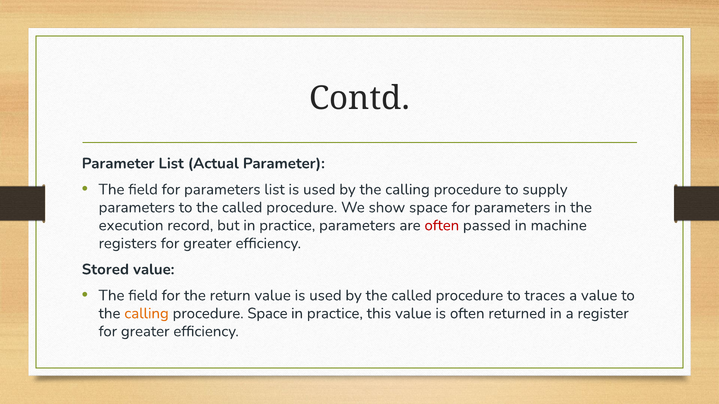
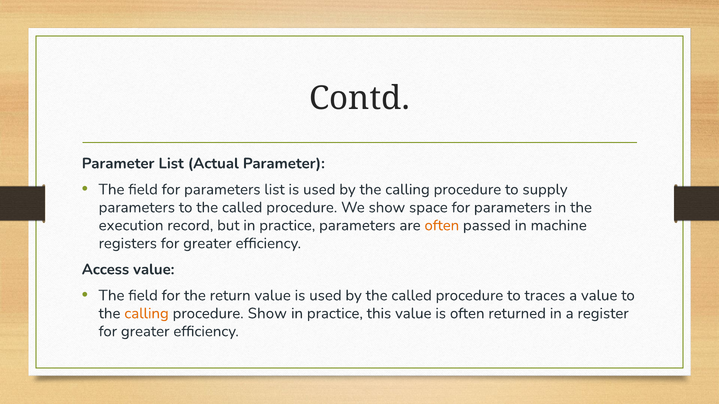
often at (442, 226) colour: red -> orange
Stored: Stored -> Access
procedure Space: Space -> Show
